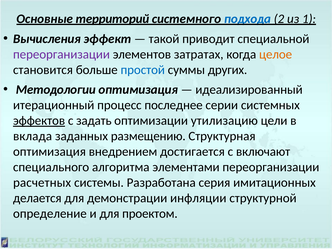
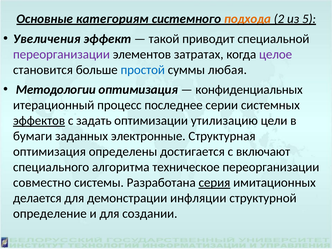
территорий: территорий -> категориям
подхода colour: blue -> orange
1: 1 -> 5
Вычисления: Вычисления -> Увеличения
целое colour: orange -> purple
других: других -> любая
идеализированный: идеализированный -> конфиденциальных
вклада: вклада -> бумаги
размещению: размещению -> электронные
внедрением: внедрением -> определены
элементами: элементами -> техническое
расчетных: расчетных -> совместно
серия underline: none -> present
проектом: проектом -> создании
